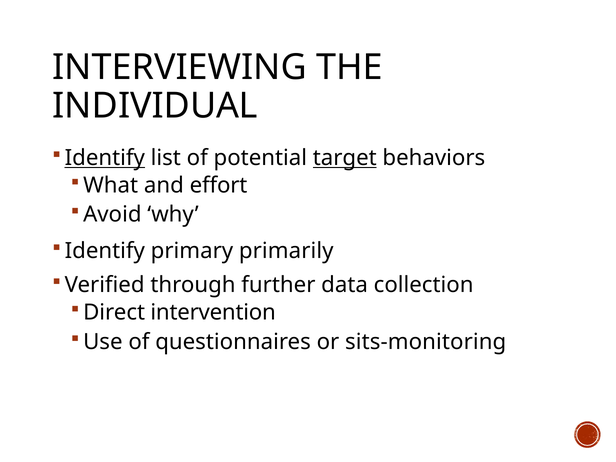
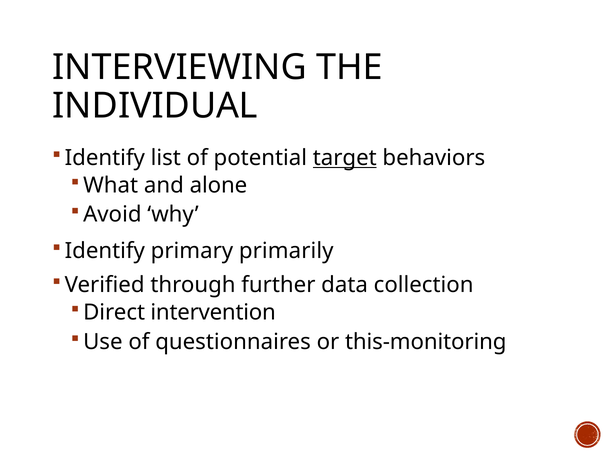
Identify at (105, 158) underline: present -> none
effort: effort -> alone
sits-monitoring: sits-monitoring -> this-monitoring
